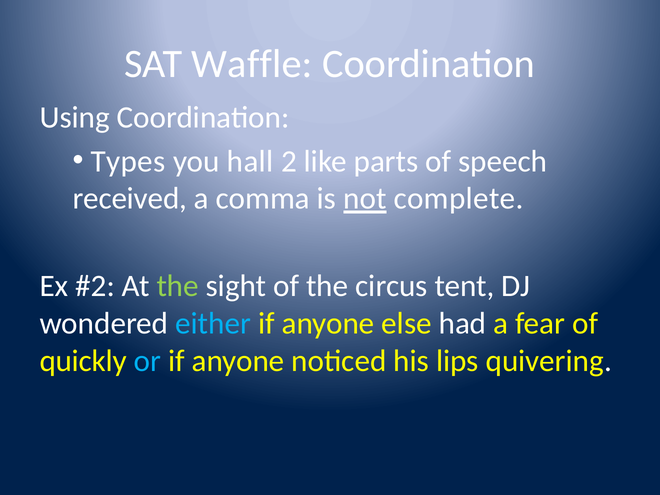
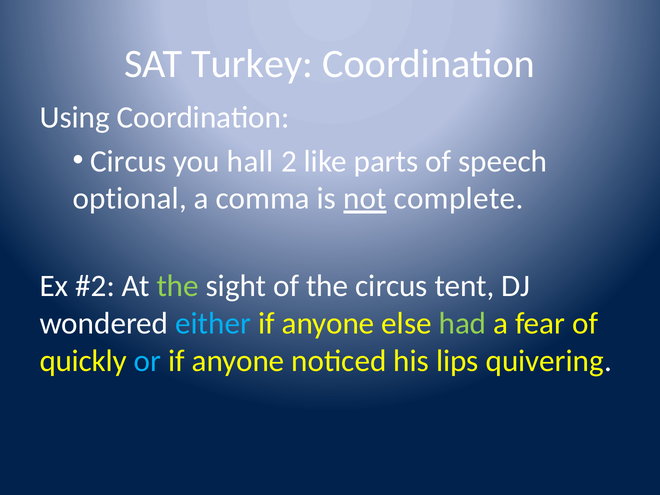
Waffle: Waffle -> Turkey
Types at (128, 161): Types -> Circus
received: received -> optional
had colour: white -> light green
